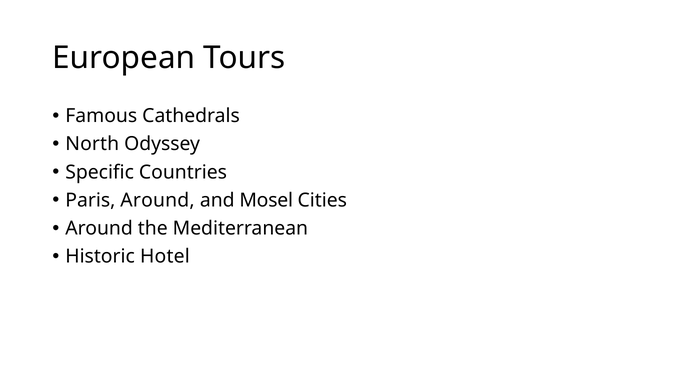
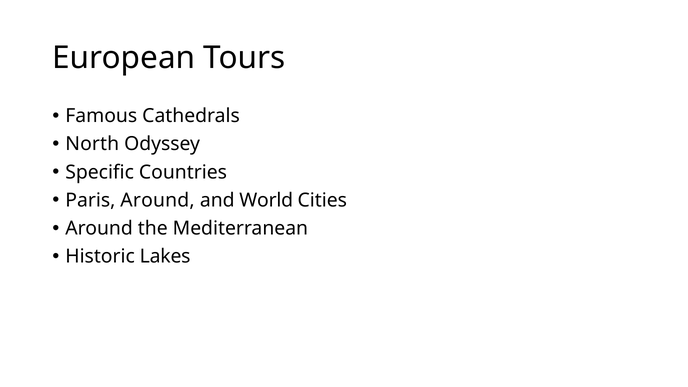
Mosel: Mosel -> World
Hotel: Hotel -> Lakes
